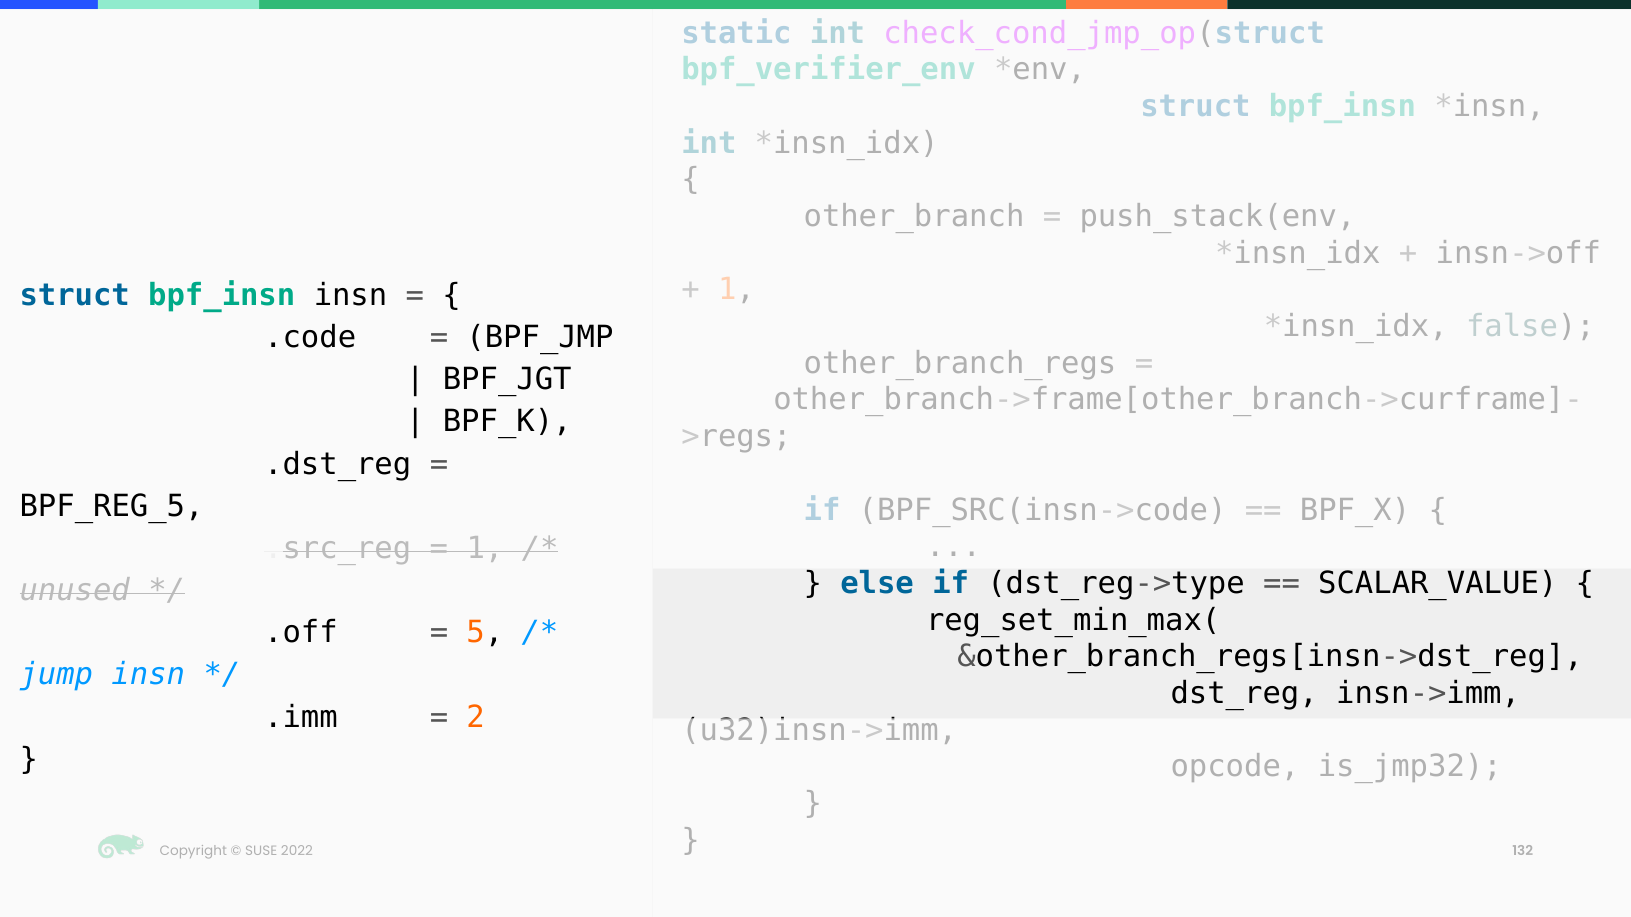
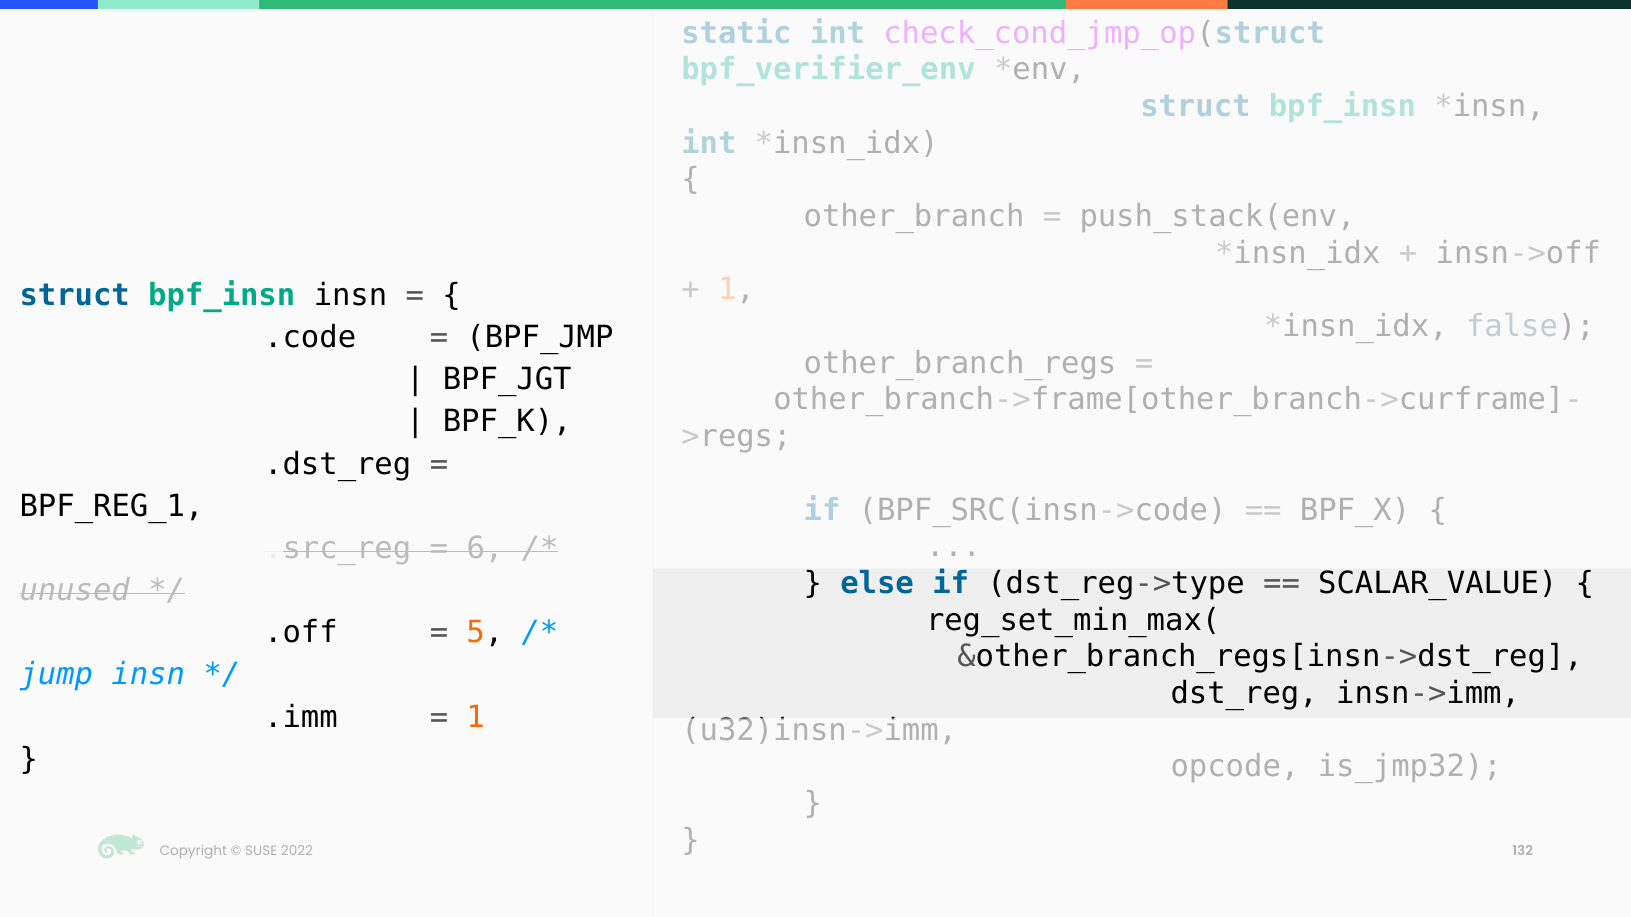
BPF_REG_5: BPF_REG_5 -> BPF_REG_1
1 at (485, 549): 1 -> 6
2 at (476, 717): 2 -> 1
